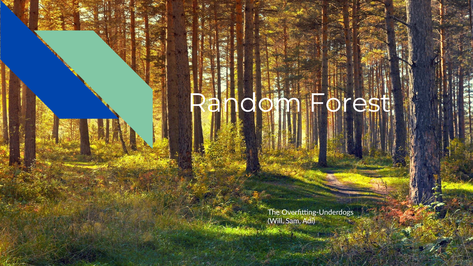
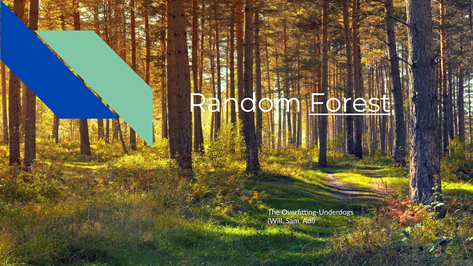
Forest underline: none -> present
